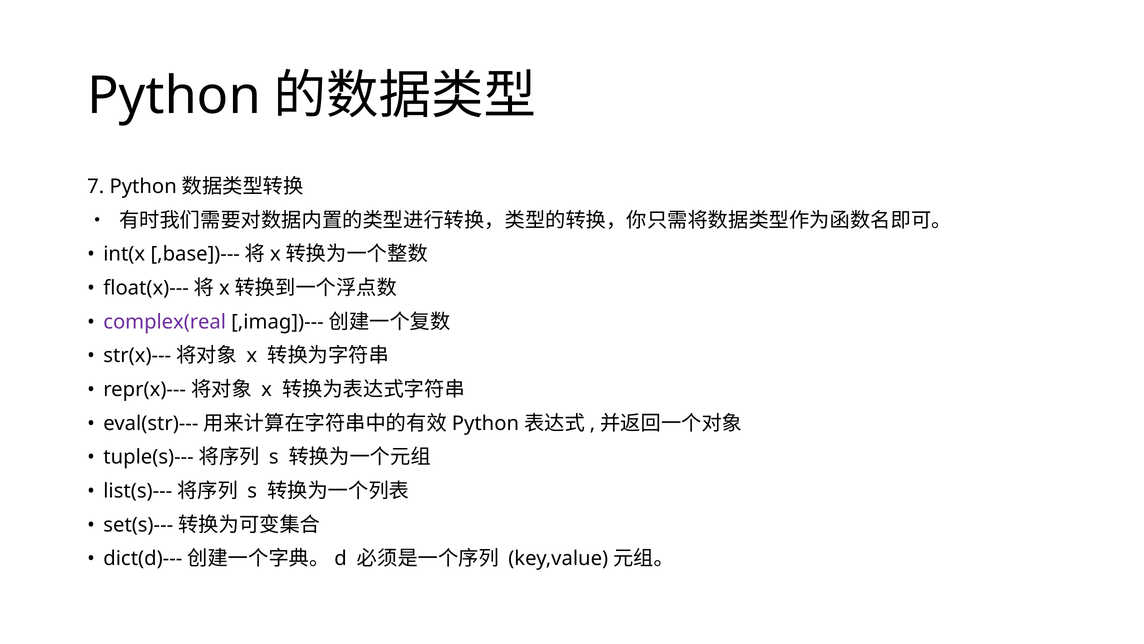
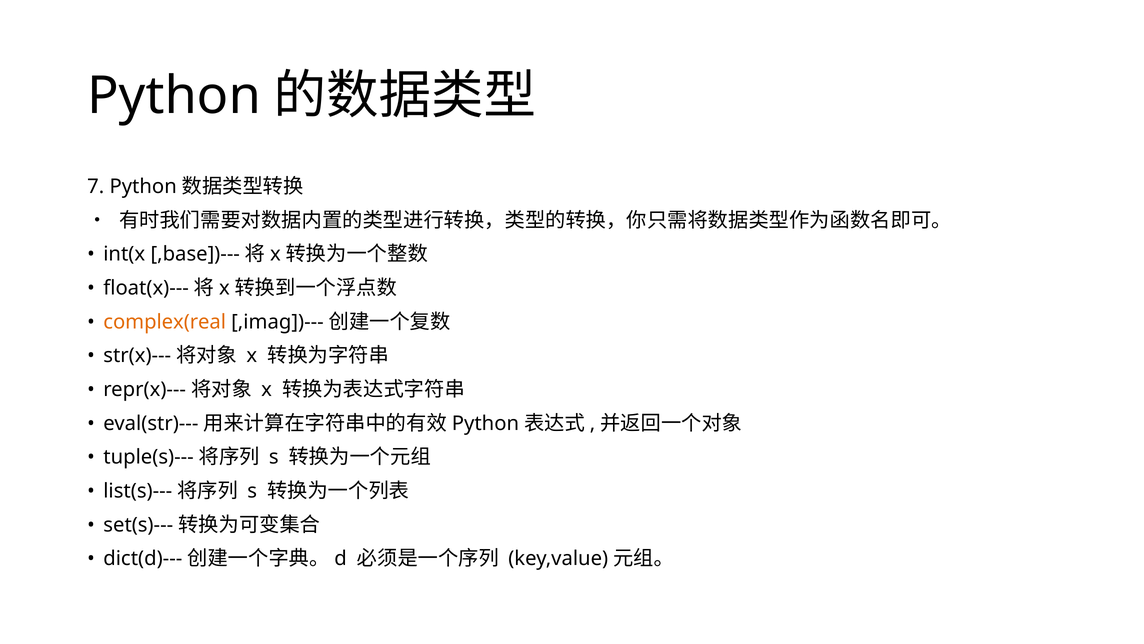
complex(real colour: purple -> orange
